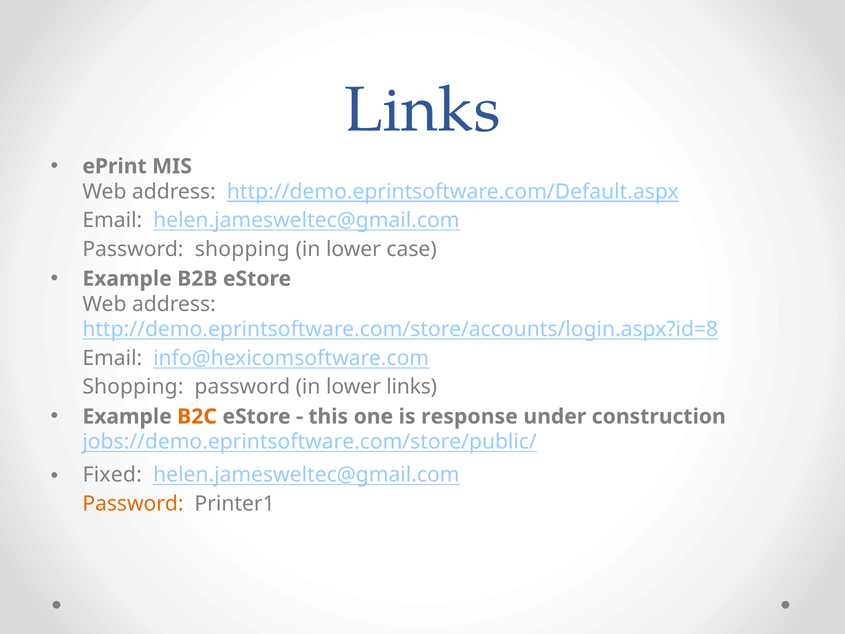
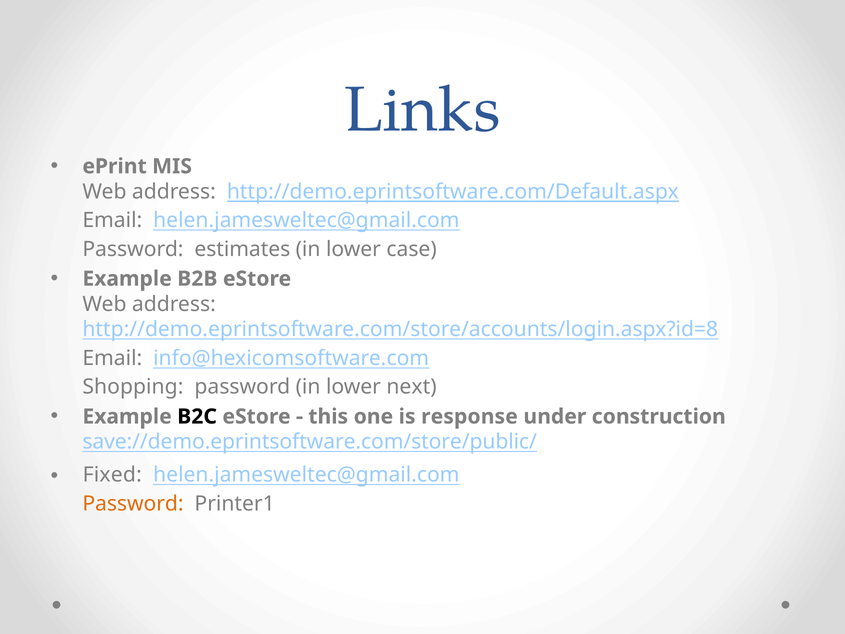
Password shopping: shopping -> estimates
lower links: links -> next
B2C colour: orange -> black
jobs://demo.eprintsoftware.com/store/public/: jobs://demo.eprintsoftware.com/store/public/ -> save://demo.eprintsoftware.com/store/public/
